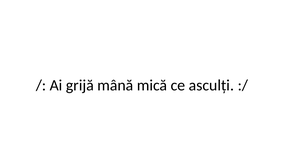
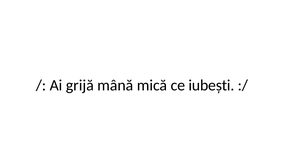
asculți: asculți -> iubești
